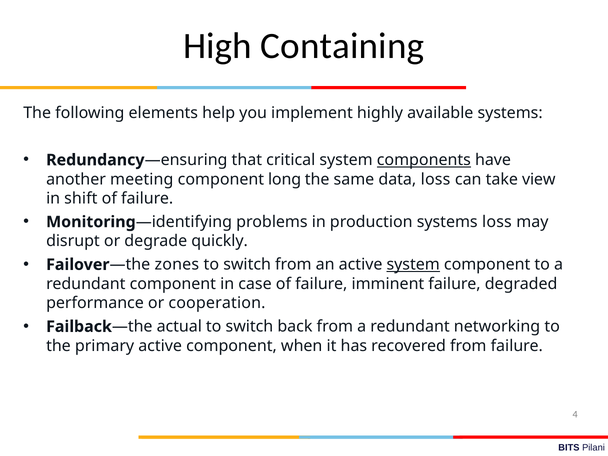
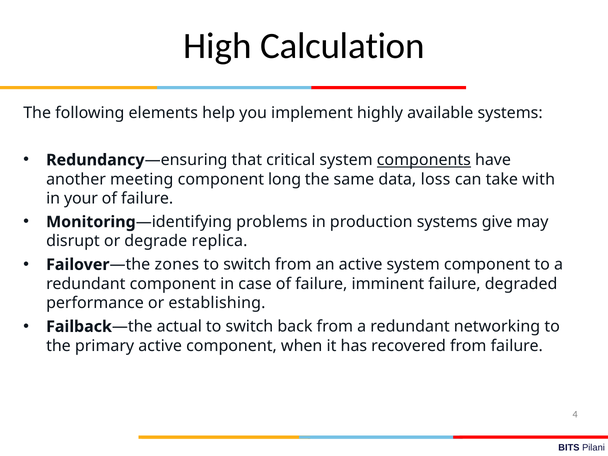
Containing: Containing -> Calculation
view: view -> with
shift: shift -> your
systems loss: loss -> give
quickly: quickly -> replica
system at (413, 265) underline: present -> none
cooperation: cooperation -> establishing
